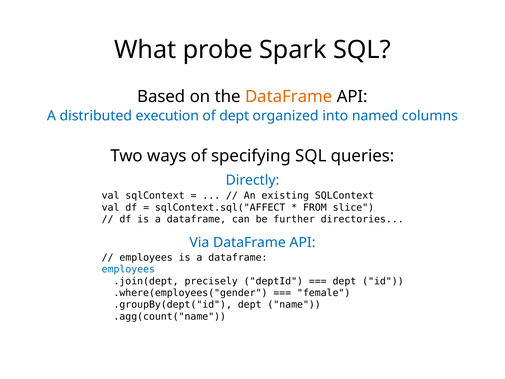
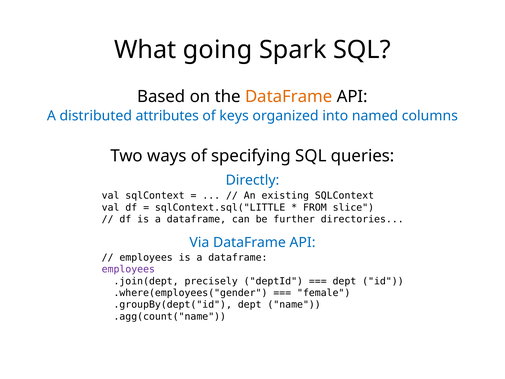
probe: probe -> going
execution: execution -> attributes
of dept: dept -> keys
sqlContext.sql("AFFECT: sqlContext.sql("AFFECT -> sqlContext.sql("LITTLE
employees at (128, 269) colour: blue -> purple
